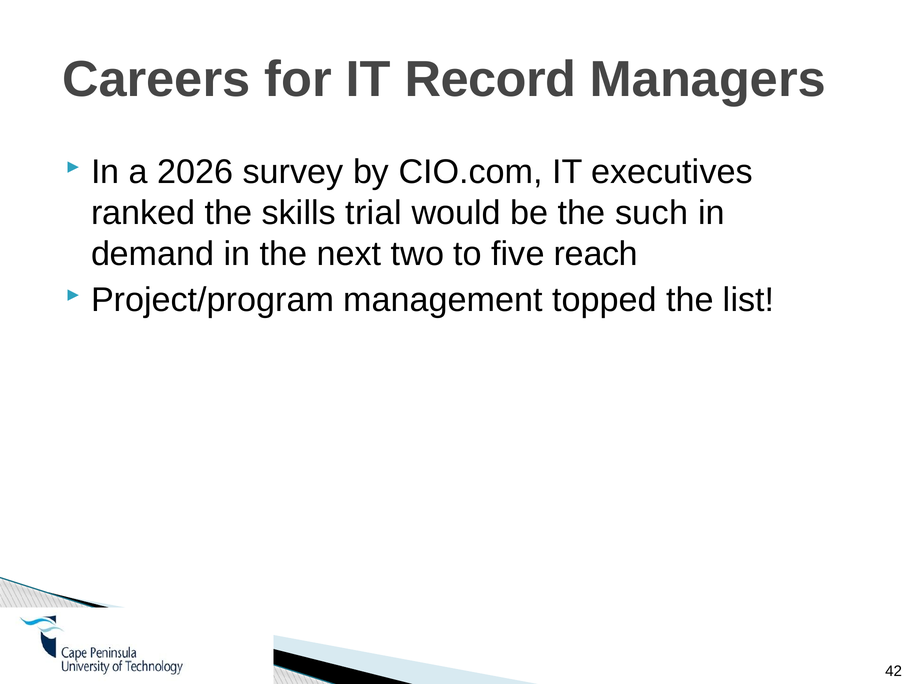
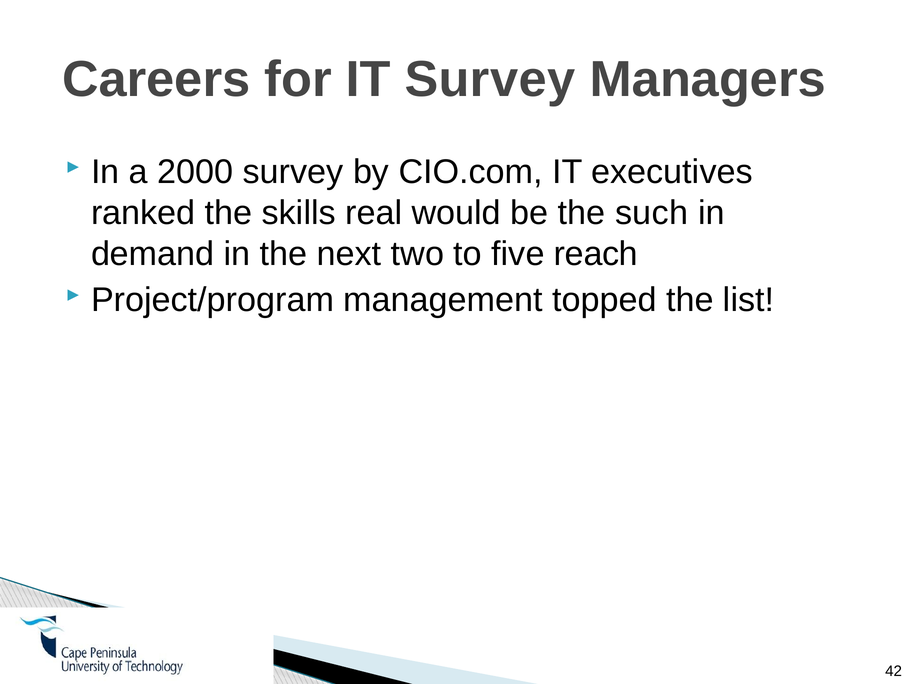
IT Record: Record -> Survey
2026: 2026 -> 2000
trial: trial -> real
